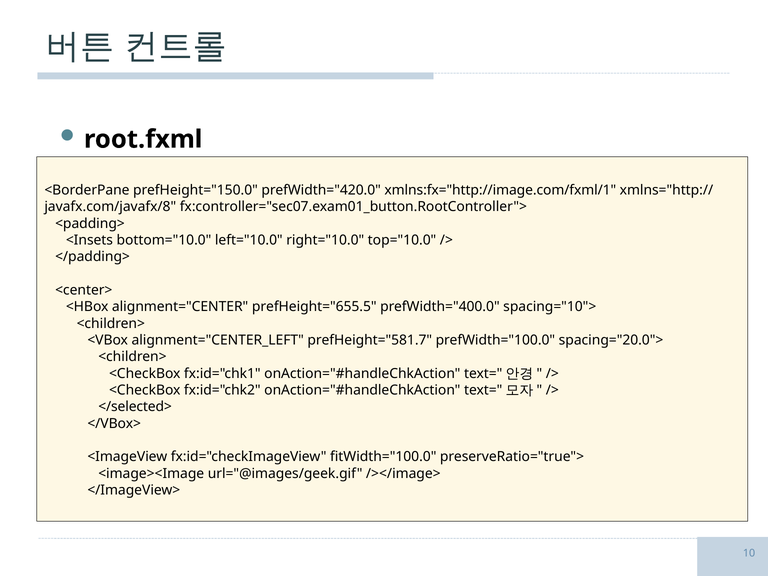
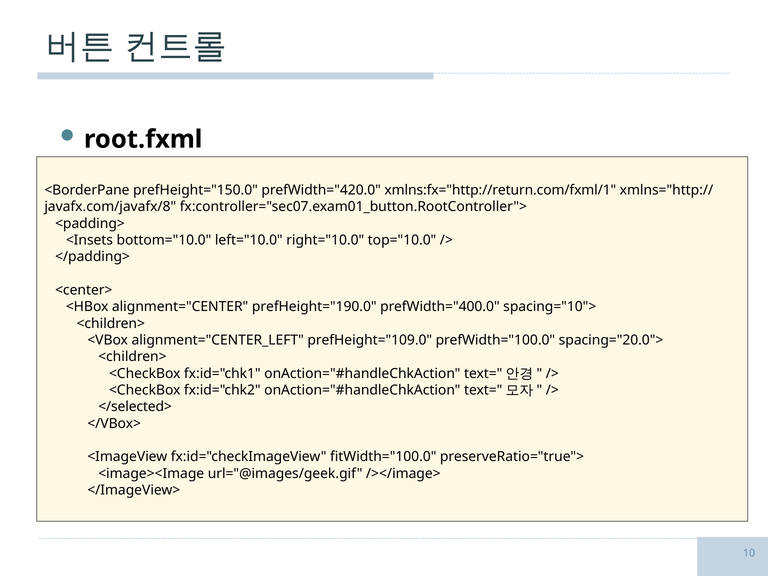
xmlns:fx="http://image.com/fxml/1: xmlns:fx="http://image.com/fxml/1 -> xmlns:fx="http://return.com/fxml/1
prefHeight="655.5: prefHeight="655.5 -> prefHeight="190.0
prefHeight="581.7: prefHeight="581.7 -> prefHeight="109.0
